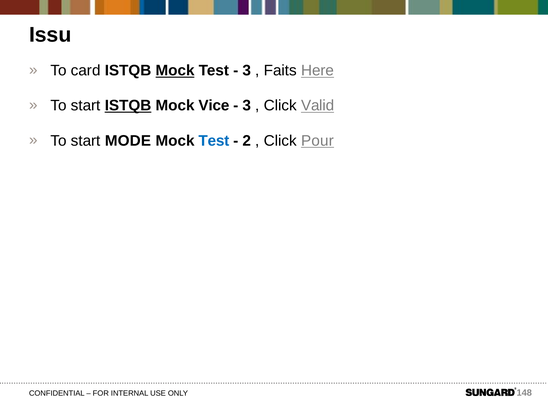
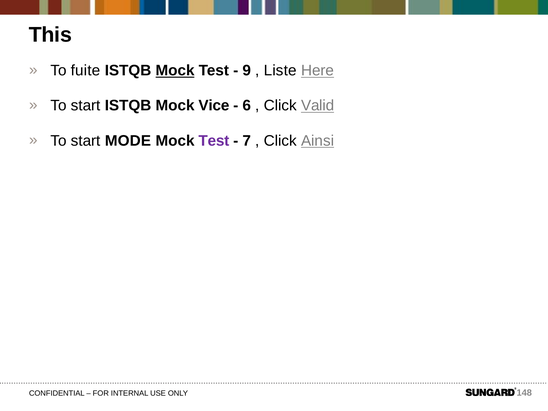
Issu: Issu -> This
card: card -> fuite
3 at (247, 71): 3 -> 9
Faits: Faits -> Liste
ISTQB at (128, 106) underline: present -> none
3 at (247, 106): 3 -> 6
Test at (214, 141) colour: blue -> purple
2: 2 -> 7
Pour: Pour -> Ainsi
